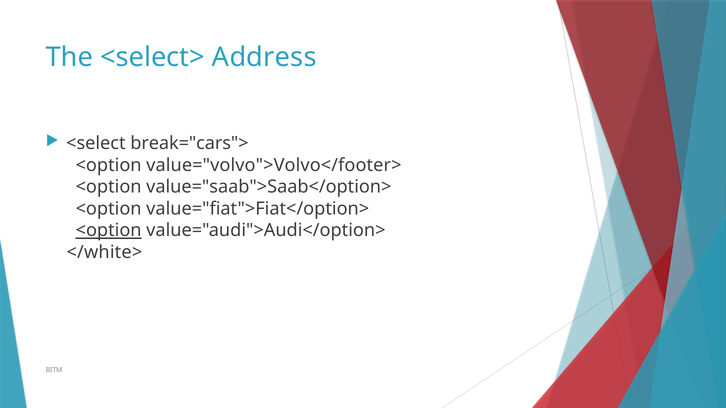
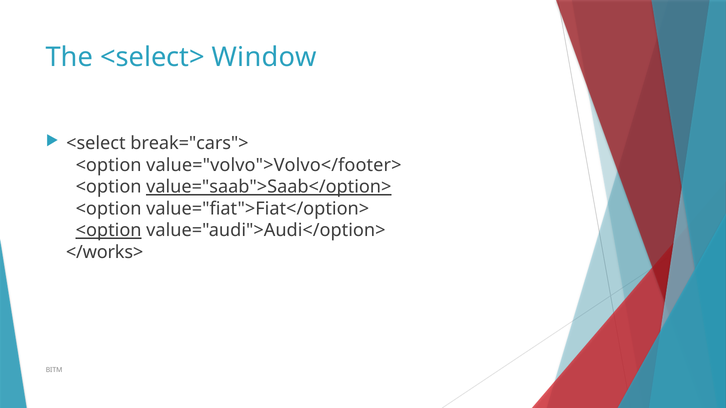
Address: Address -> Window
value="saab">Saab</option> underline: none -> present
</white>: </white> -> </works>
